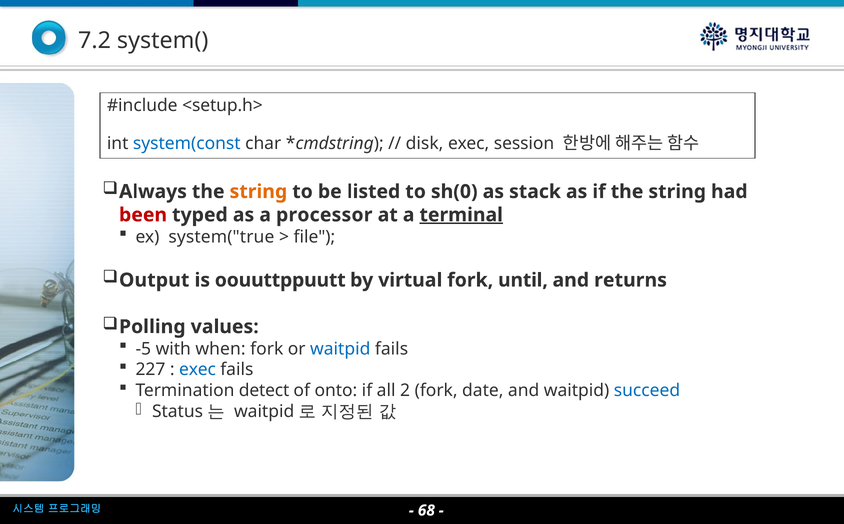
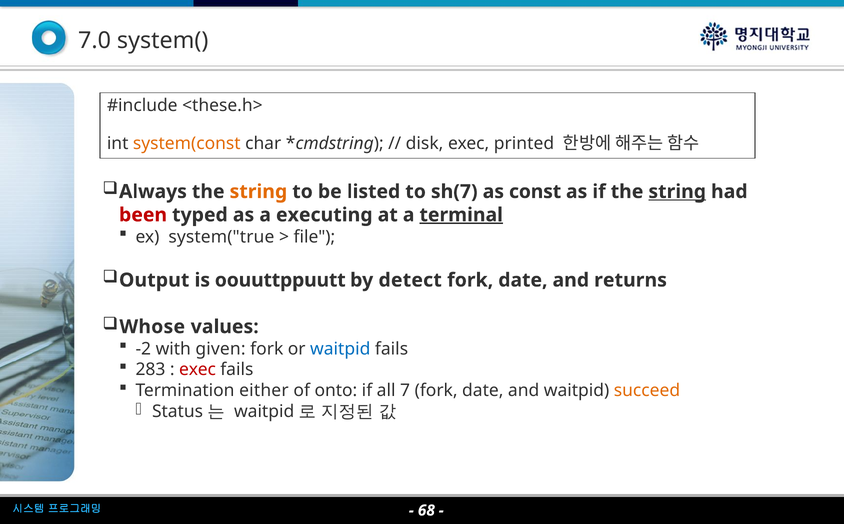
7.2: 7.2 -> 7.0
<setup.h>: <setup.h> -> <these.h>
system(const colour: blue -> orange
session: session -> printed
sh(0: sh(0 -> sh(7
stack: stack -> const
string at (677, 192) underline: none -> present
processor: processor -> executing
virtual: virtual -> detect
until at (523, 280): until -> date
Polling: Polling -> Whose
-5: -5 -> -2
when: when -> given
227: 227 -> 283
exec at (198, 370) colour: blue -> red
detect: detect -> either
2: 2 -> 7
succeed colour: blue -> orange
